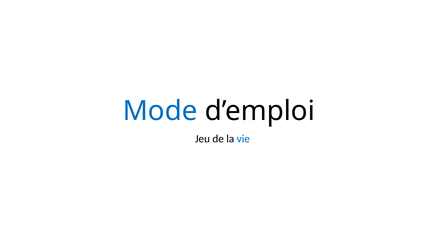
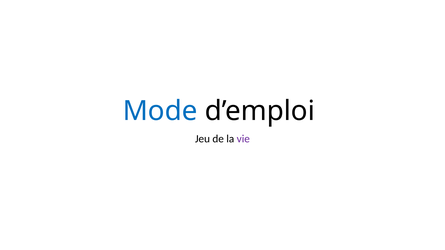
vie colour: blue -> purple
